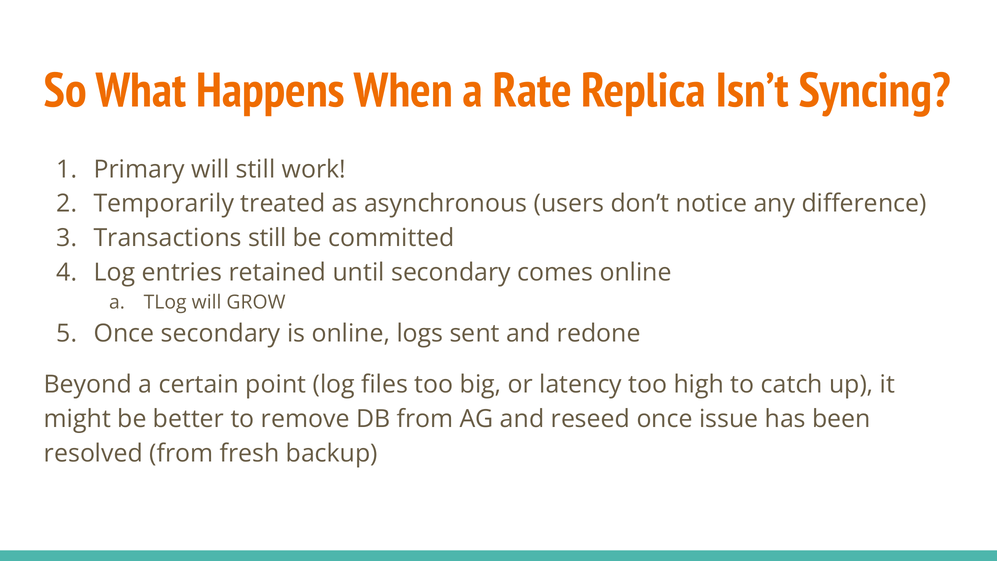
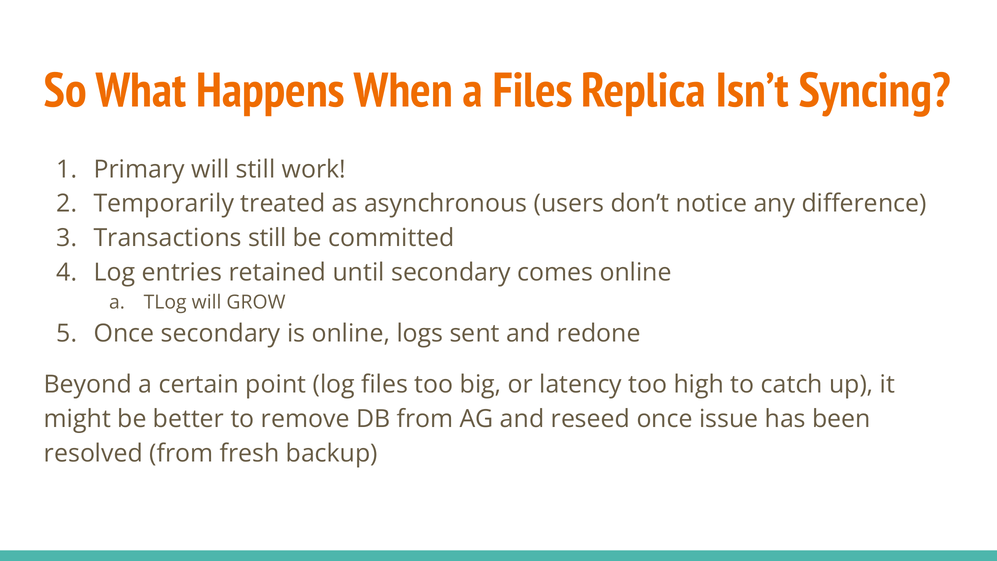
a Rate: Rate -> Files
